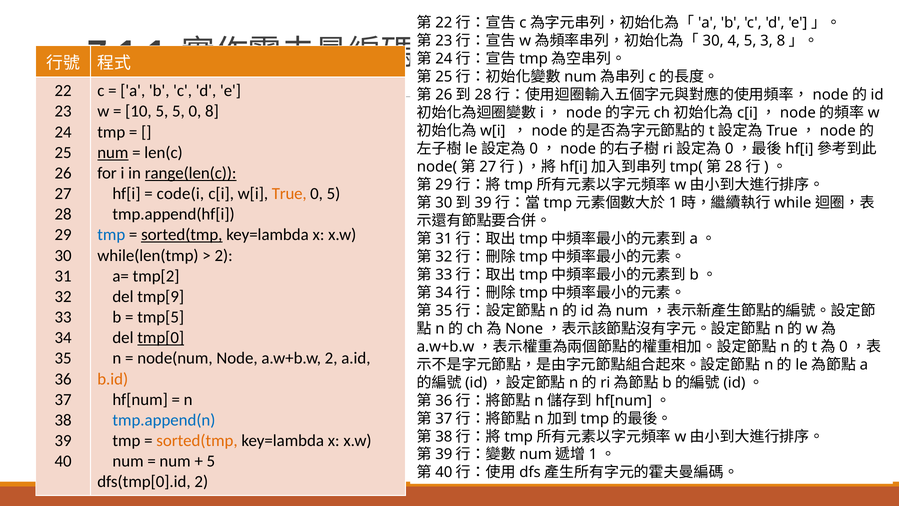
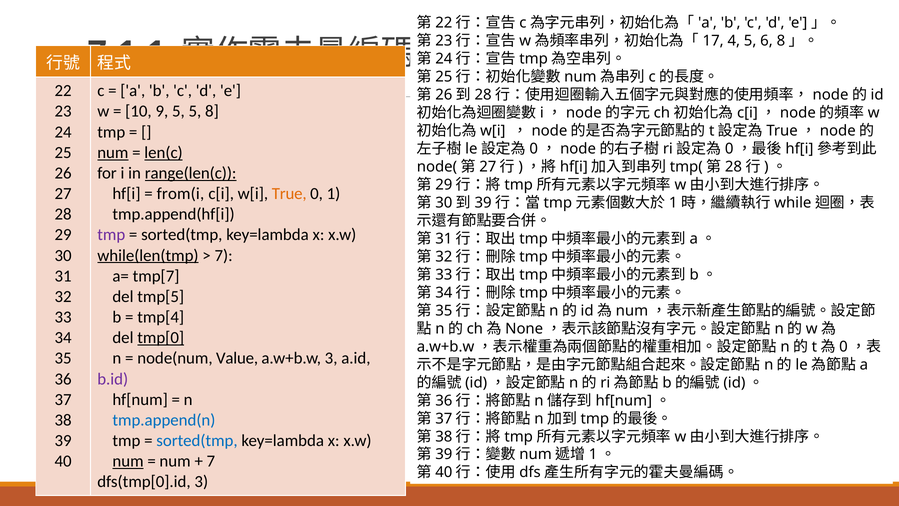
30 at (713, 41): 30 -> 17
3: 3 -> 6
10 5: 5 -> 9
5 0: 0 -> 5
len(c underline: none -> present
code(i: code(i -> from(i
0 5: 5 -> 1
tmp at (111, 235) colour: blue -> purple
sorted(tmp at (182, 235) underline: present -> none
while(len(tmp underline: none -> present
2 at (224, 255): 2 -> 7
tmp[2: tmp[2 -> tmp[7
tmp[9: tmp[9 -> tmp[5
tmp[5: tmp[5 -> tmp[4
Node: Node -> Value
a.w+b.w 2: 2 -> 3
b.id colour: orange -> purple
sorted(tmp at (197, 440) colour: orange -> blue
num at (128, 461) underline: none -> present
5 at (211, 461): 5 -> 7
dfs(tmp[0].id 2: 2 -> 3
